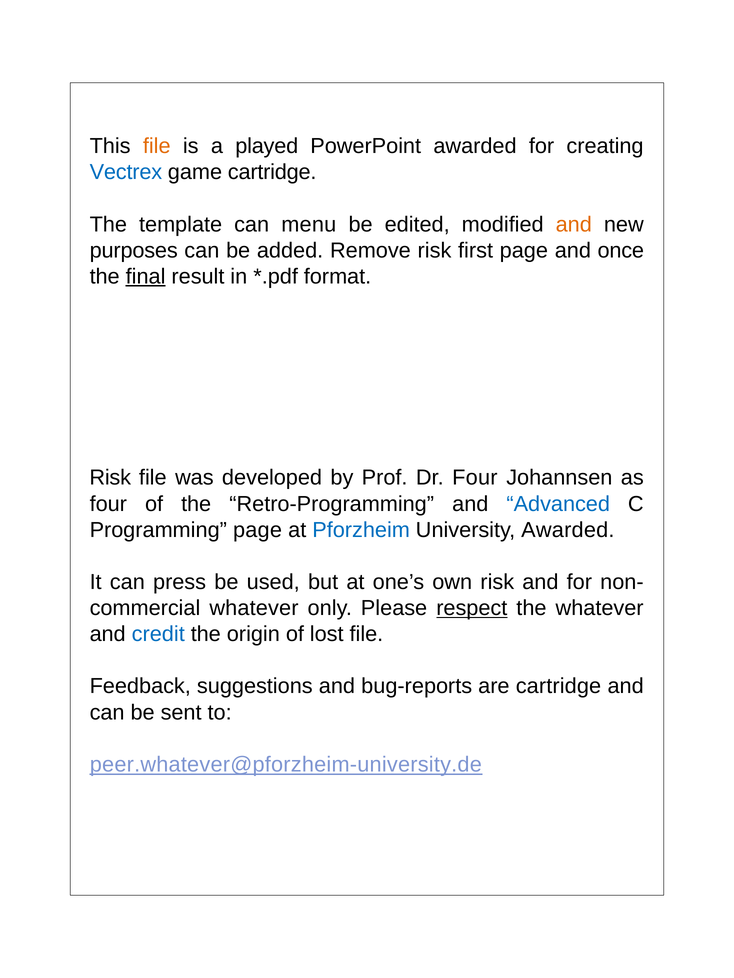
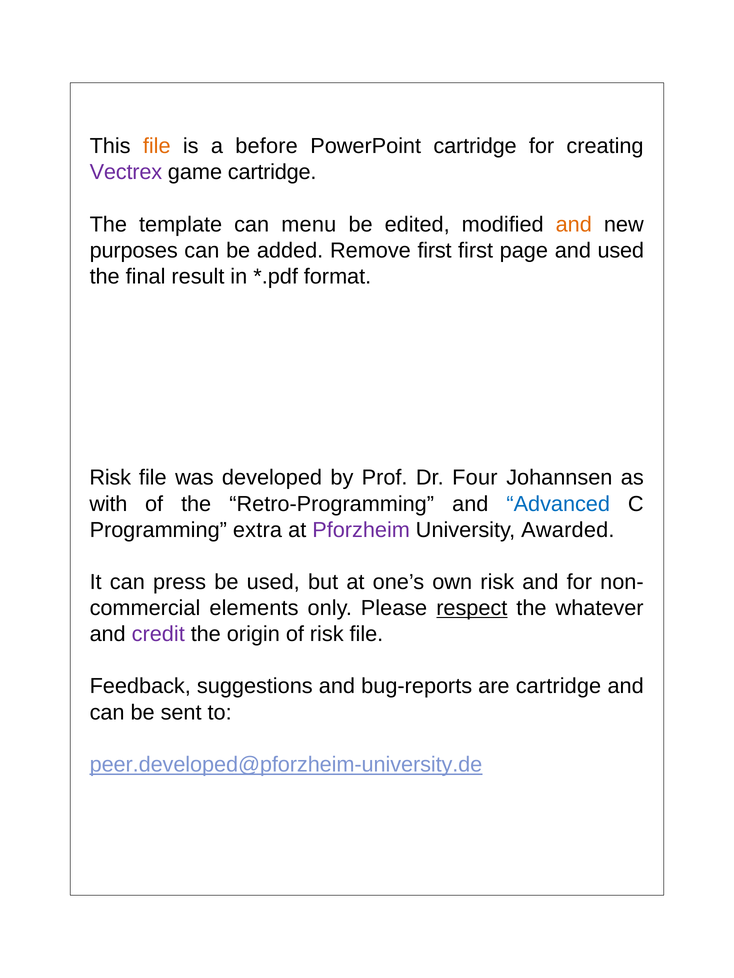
played: played -> before
PowerPoint awarded: awarded -> cartridge
Vectrex colour: blue -> purple
Remove risk: risk -> first
and once: once -> used
final underline: present -> none
four at (108, 504): four -> with
Programming page: page -> extra
Pforzheim colour: blue -> purple
whatever at (254, 609): whatever -> elements
credit colour: blue -> purple
of lost: lost -> risk
peer.whatever@pforzheim-university.de: peer.whatever@pforzheim-university.de -> peer.developed@pforzheim-university.de
